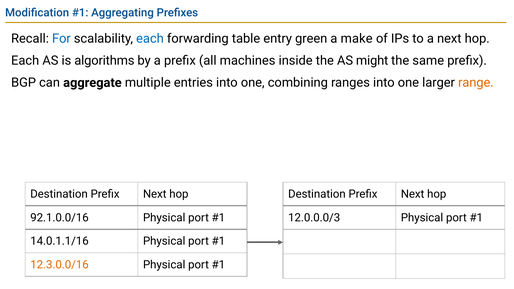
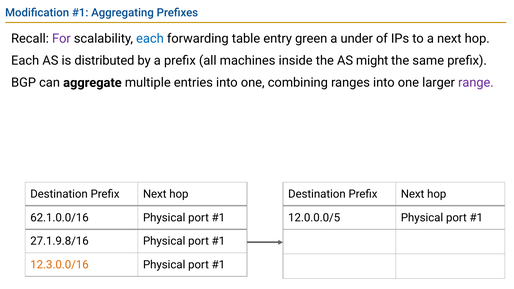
For colour: blue -> purple
make: make -> under
algorithms: algorithms -> distributed
range colour: orange -> purple
92.1.0.0/16: 92.1.0.0/16 -> 62.1.0.0/16
12.0.0.0/3: 12.0.0.0/3 -> 12.0.0.0/5
14.0.1.1/16: 14.0.1.1/16 -> 27.1.9.8/16
